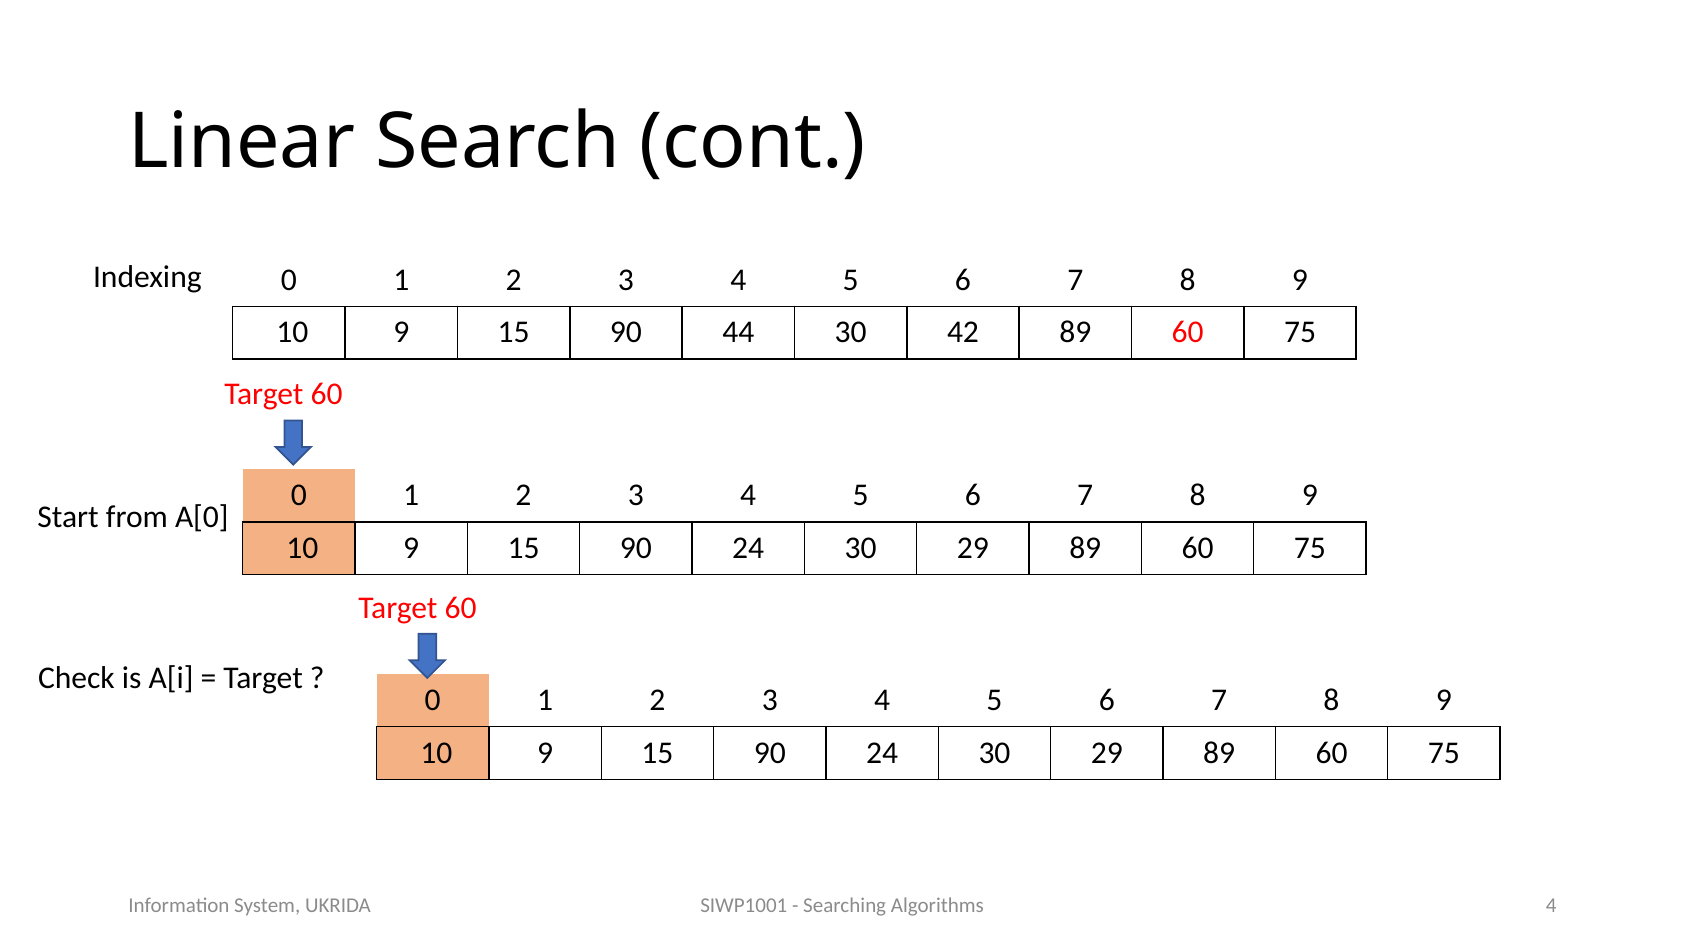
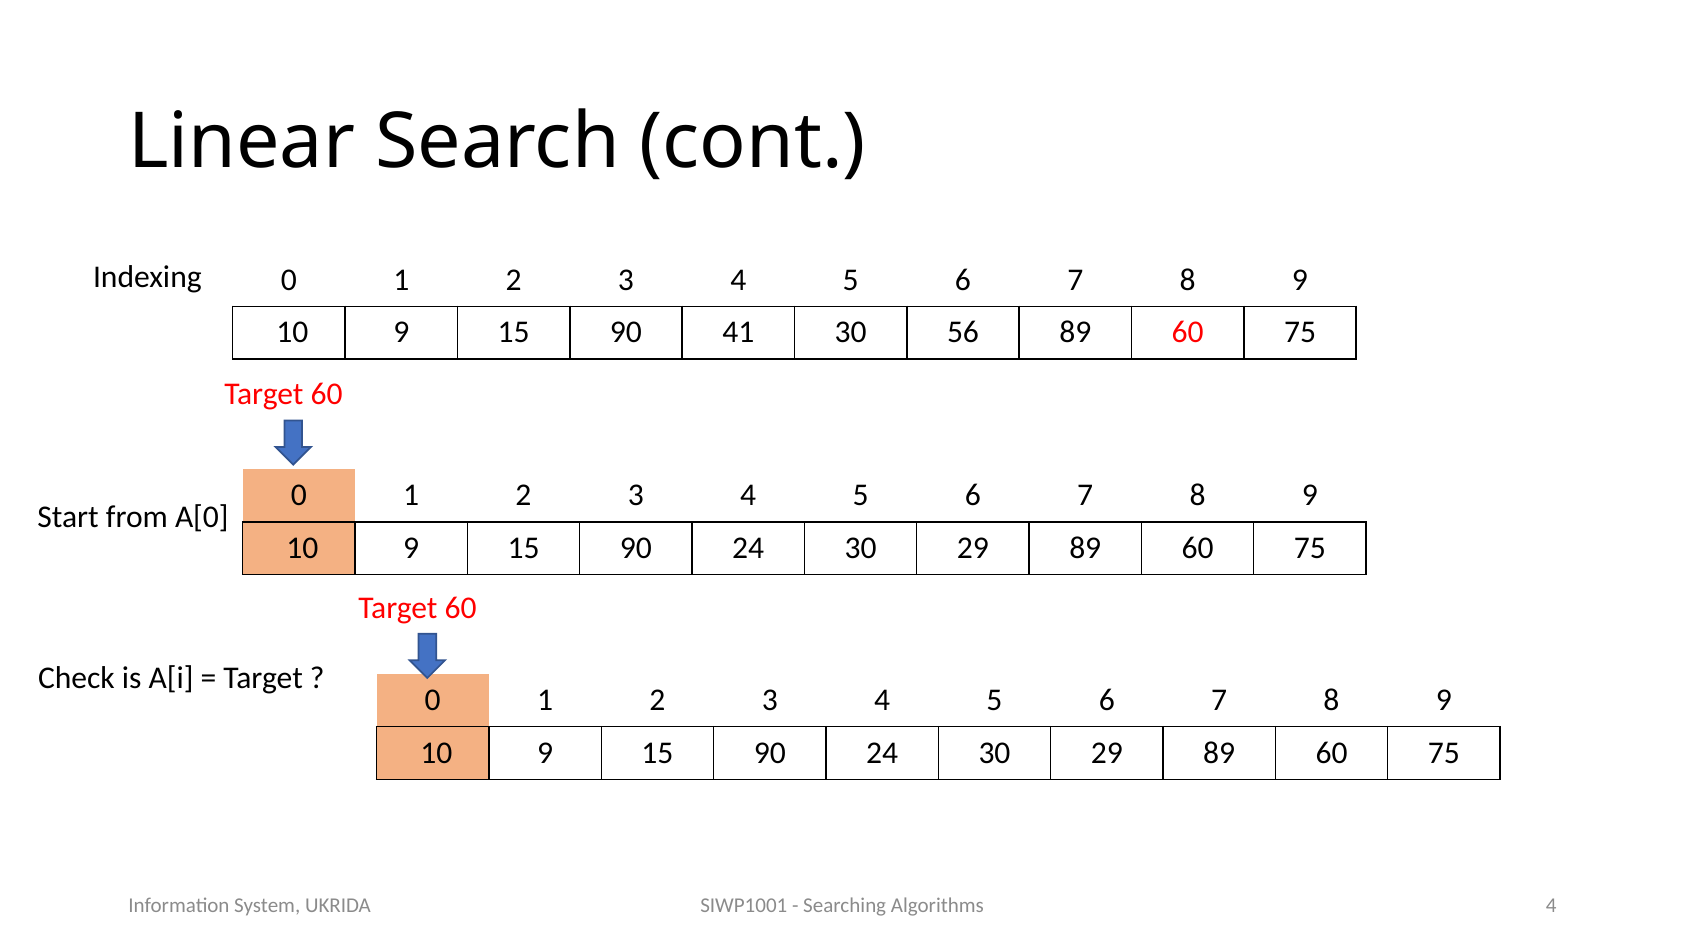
44: 44 -> 41
42: 42 -> 56
